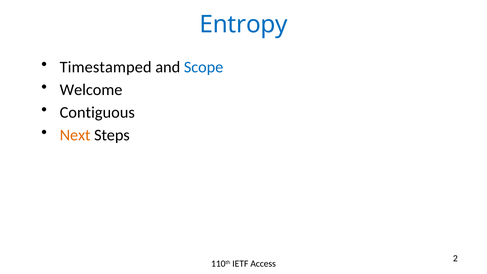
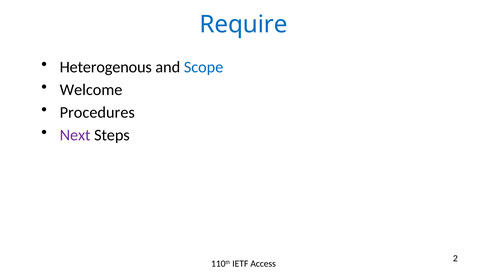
Entropy: Entropy -> Require
Timestamped: Timestamped -> Heterogenous
Contiguous: Contiguous -> Procedures
Next colour: orange -> purple
